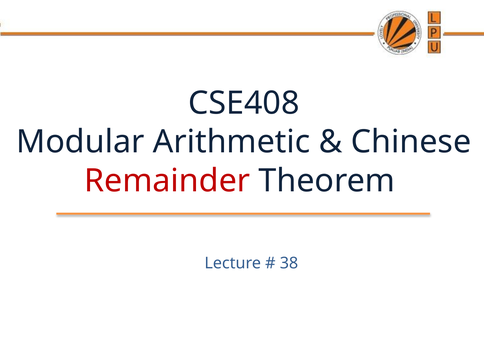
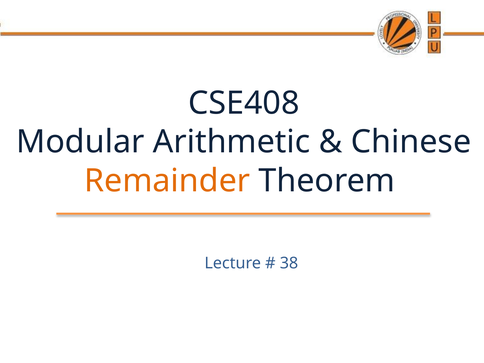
Remainder colour: red -> orange
